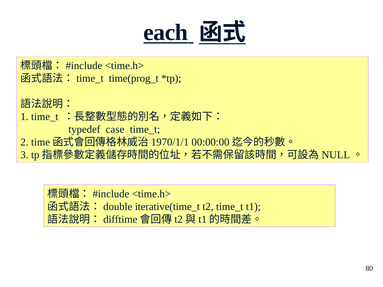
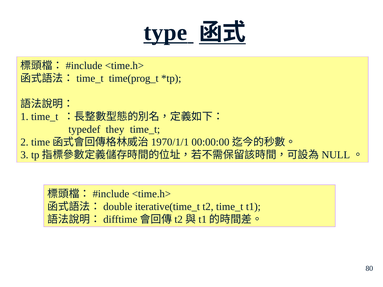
each: each -> type
case: case -> they
